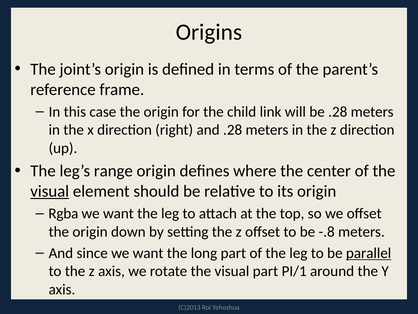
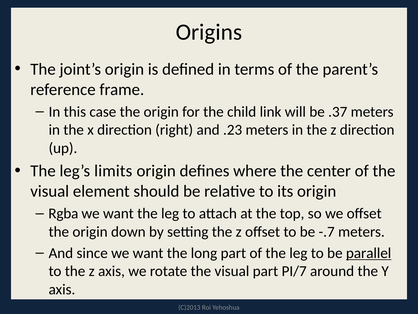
be .28: .28 -> .37
and .28: .28 -> .23
range: range -> limits
visual at (50, 191) underline: present -> none
-.8: -.8 -> -.7
PI/1: PI/1 -> PI/7
